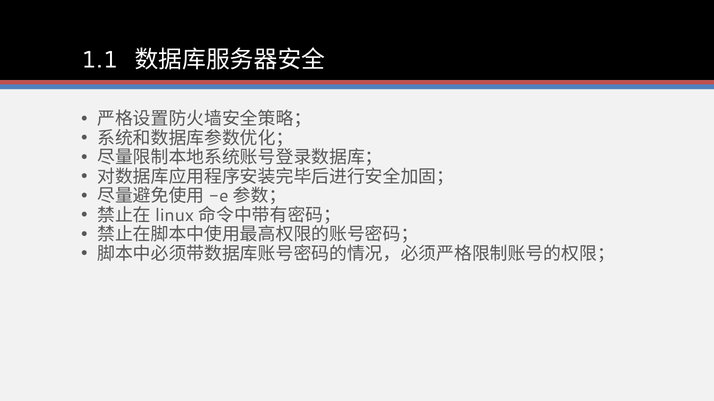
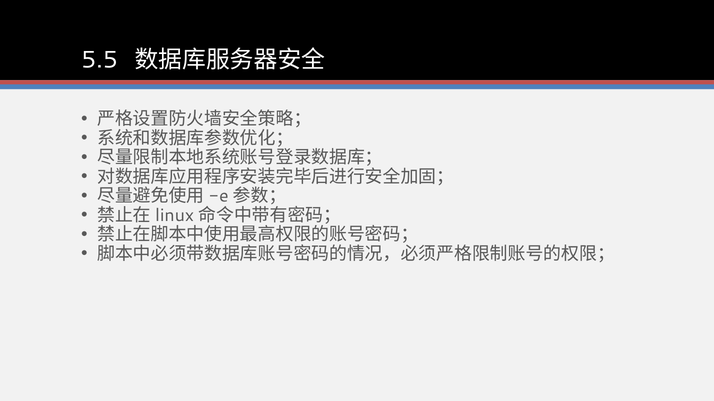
1.1: 1.1 -> 5.5
